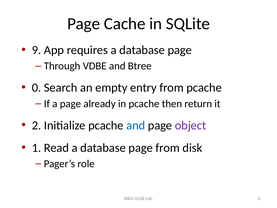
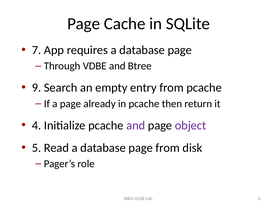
9: 9 -> 7
0: 0 -> 9
2: 2 -> 4
and at (136, 125) colour: blue -> purple
1: 1 -> 5
